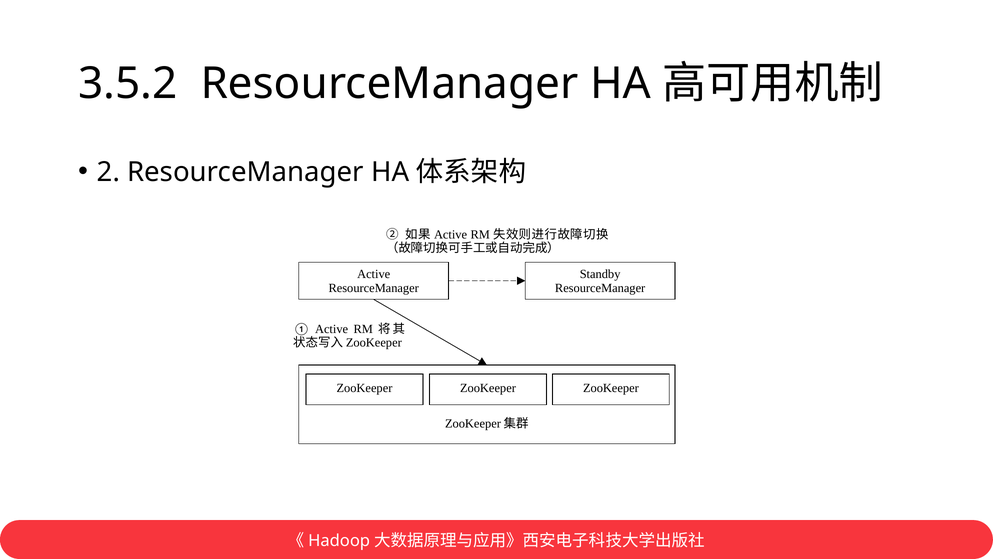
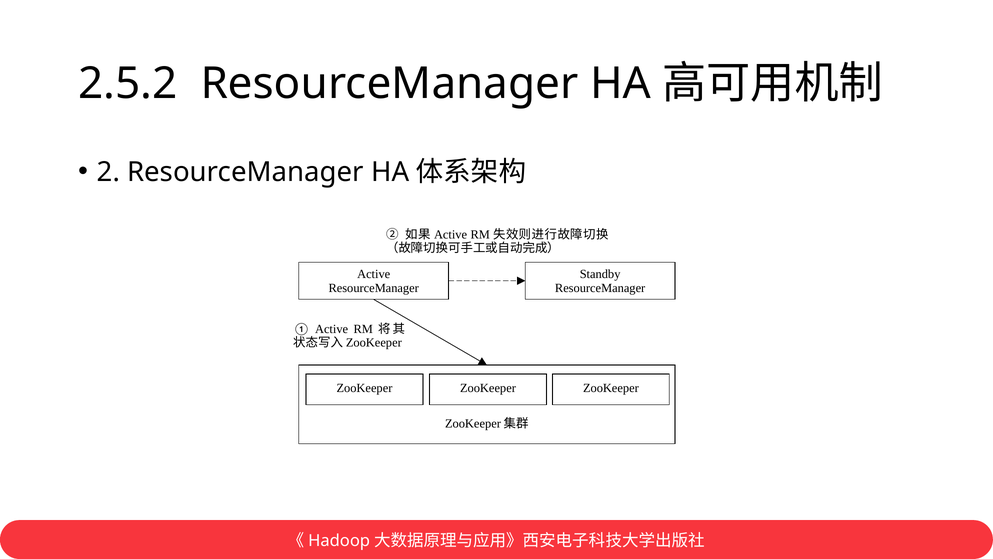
3.5.2: 3.5.2 -> 2.5.2
